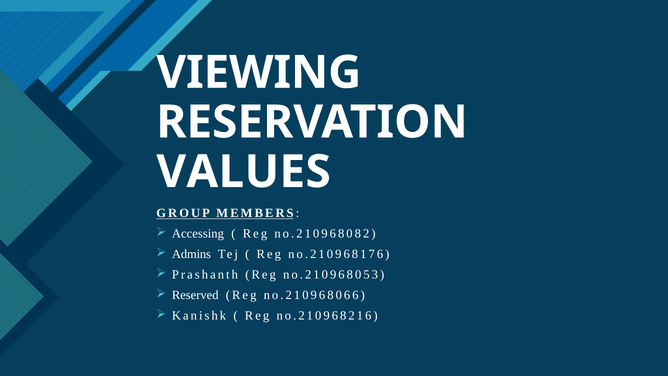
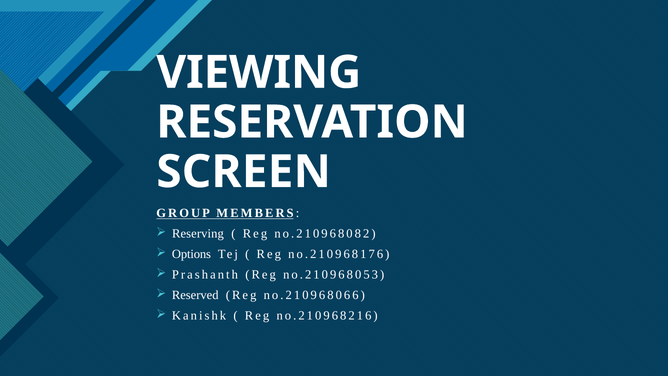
VALUES: VALUES -> SCREEN
Accessing: Accessing -> Reserving
Admins: Admins -> Options
